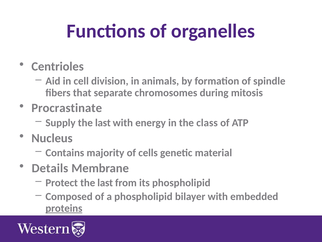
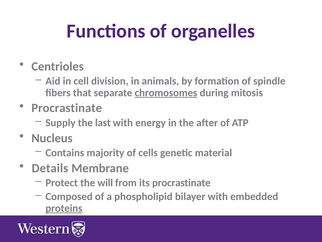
chromosomes underline: none -> present
class: class -> after
Protect the last: last -> will
its phospholipid: phospholipid -> procrastinate
